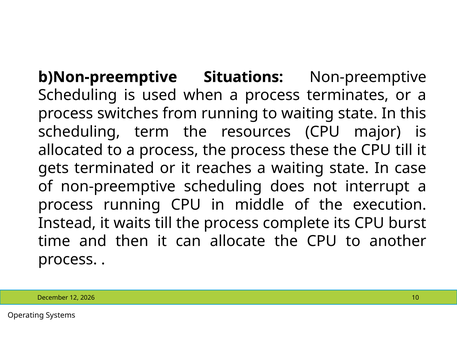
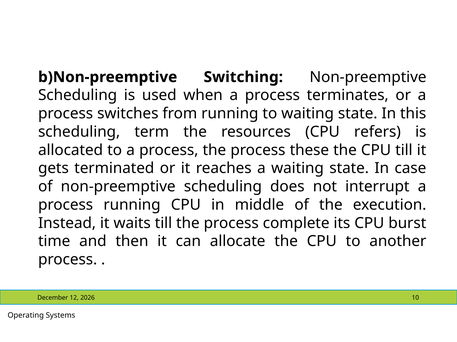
Situations: Situations -> Switching
major: major -> refers
